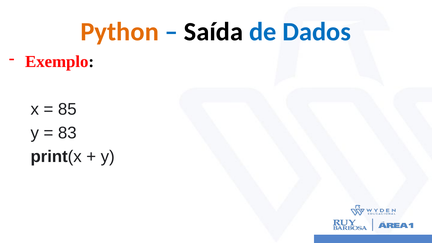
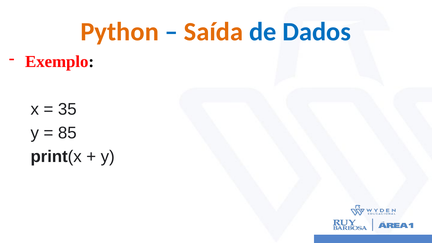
Saída colour: black -> orange
85: 85 -> 35
83: 83 -> 85
